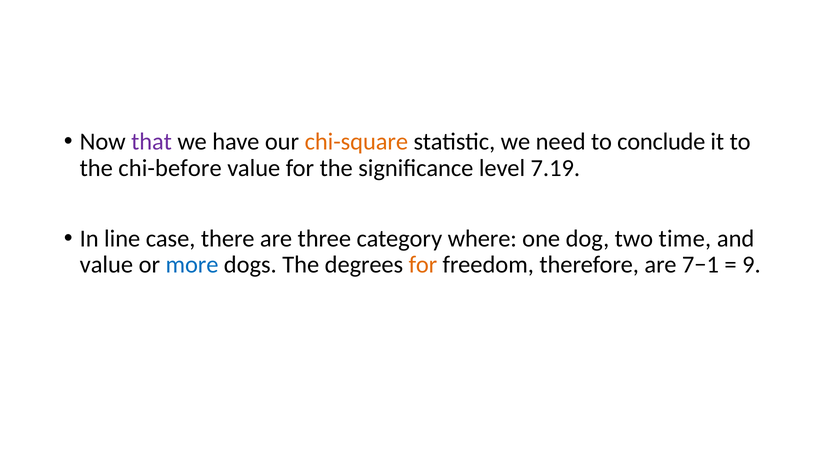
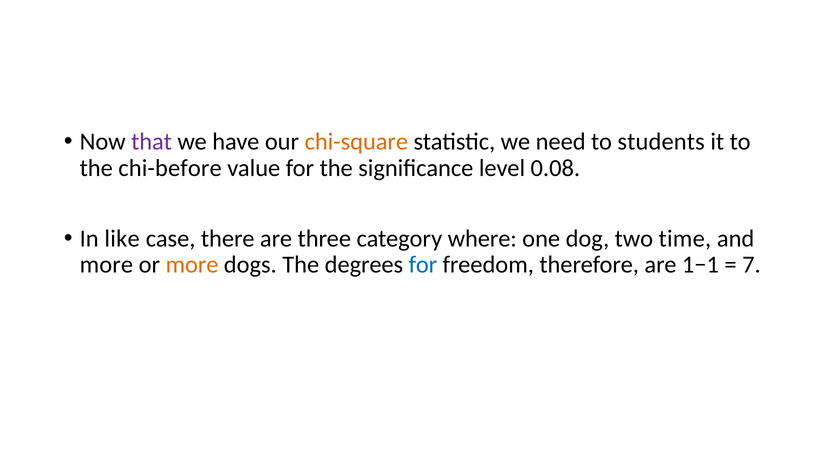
conclude: conclude -> students
7.19: 7.19 -> 0.08
line: line -> like
value at (106, 265): value -> more
more at (192, 265) colour: blue -> orange
for at (423, 265) colour: orange -> blue
7−1: 7−1 -> 1−1
9: 9 -> 7
